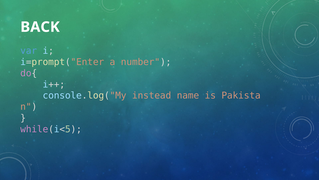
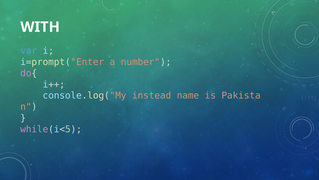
BACK: BACK -> WITH
